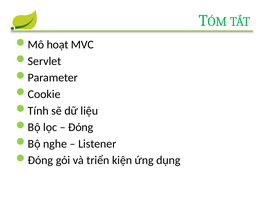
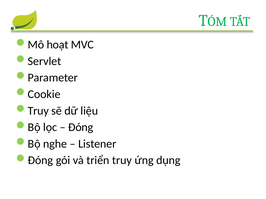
Tính at (38, 111): Tính -> Truy
triển kiện: kiện -> truy
